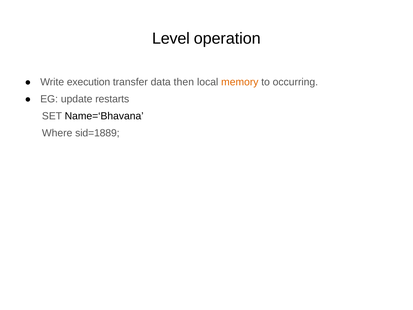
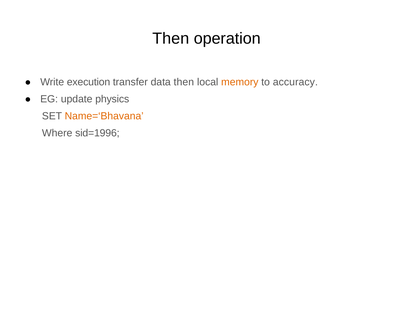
Level at (171, 38): Level -> Then
occurring: occurring -> accuracy
restarts: restarts -> physics
Name=‘Bhavana colour: black -> orange
sid=1889: sid=1889 -> sid=1996
